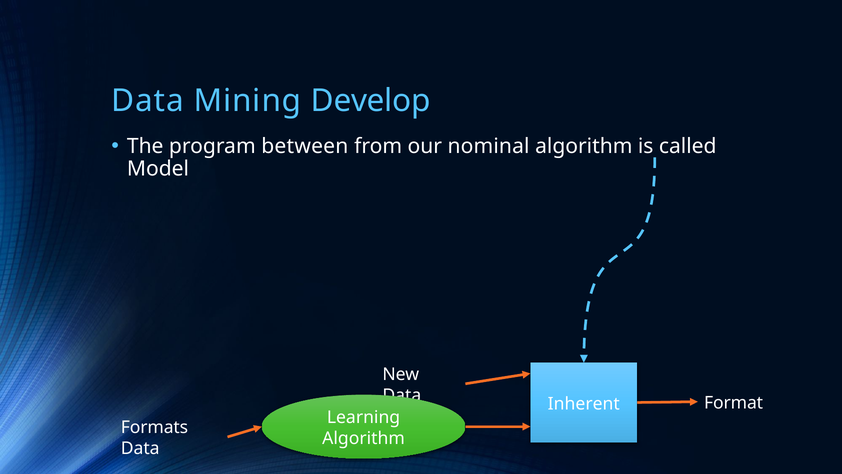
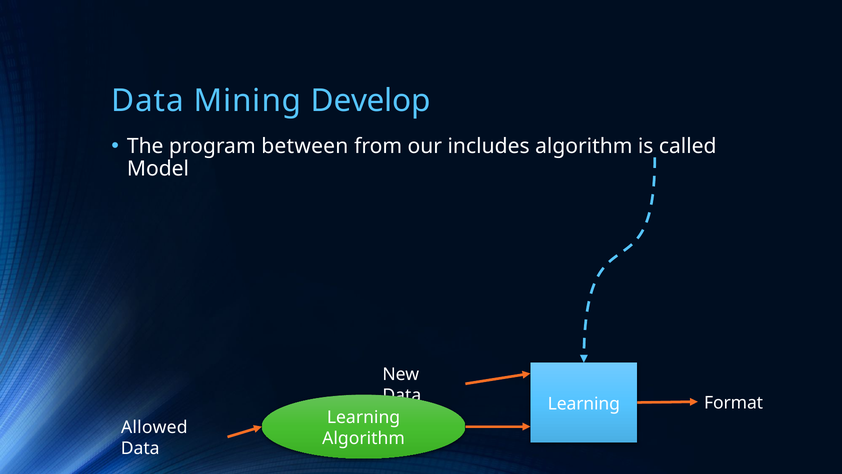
nominal: nominal -> includes
Inherent at (584, 403): Inherent -> Learning
Formats: Formats -> Allowed
